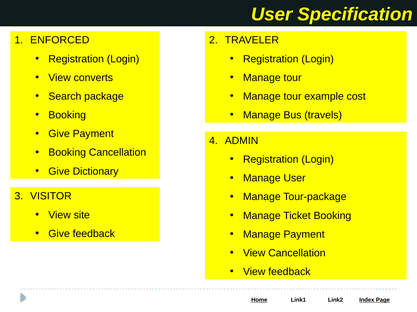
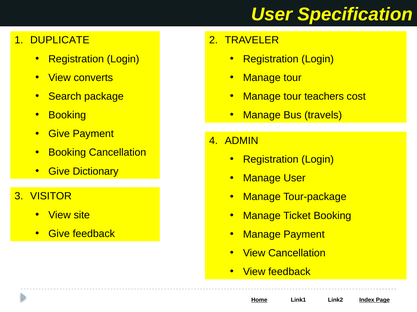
ENFORCED: ENFORCED -> DUPLICATE
example: example -> teachers
